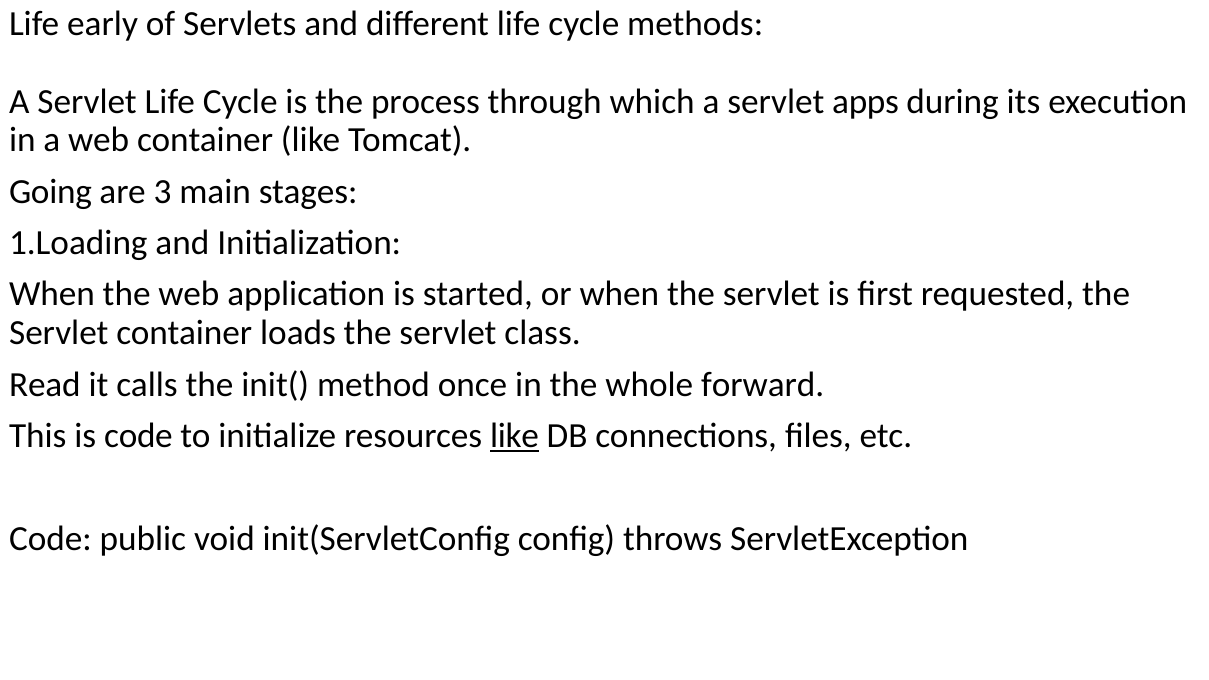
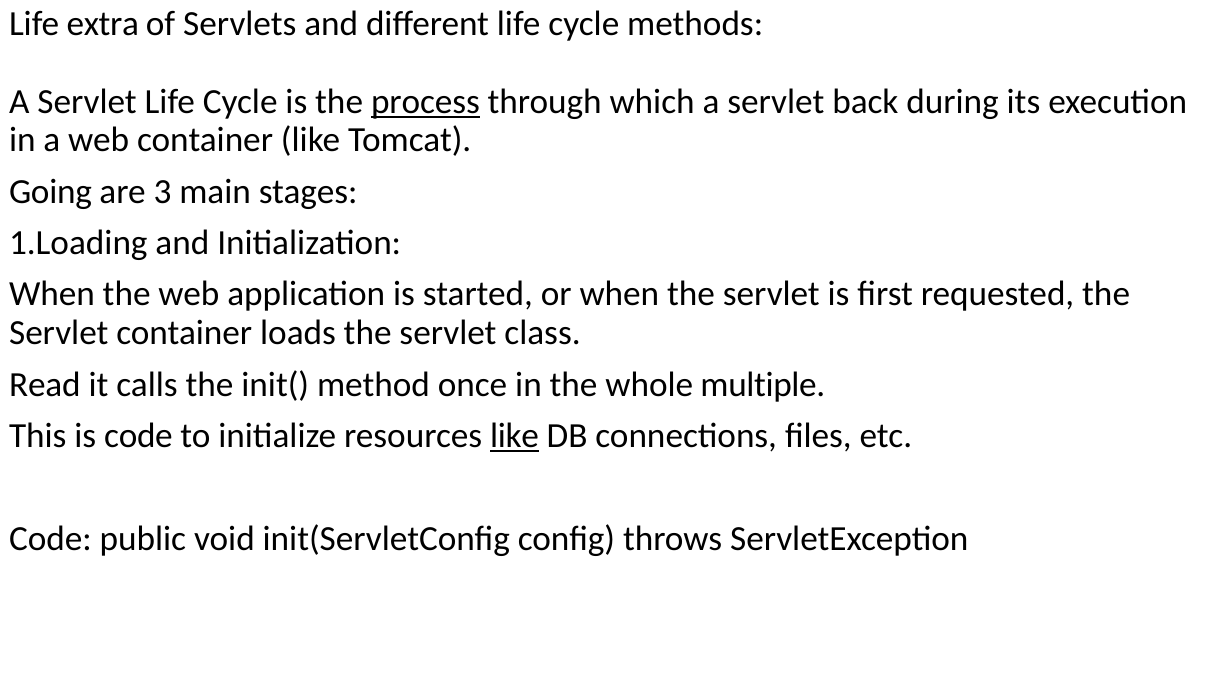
early: early -> extra
process underline: none -> present
apps: apps -> back
forward: forward -> multiple
